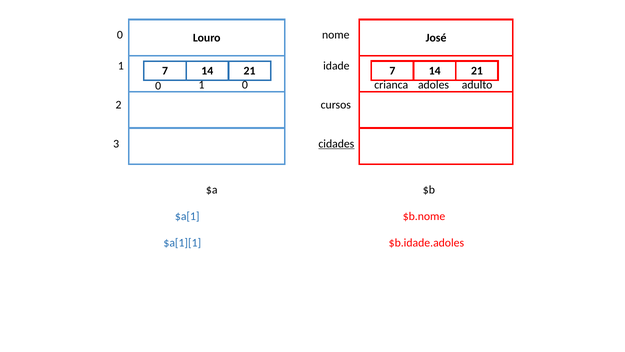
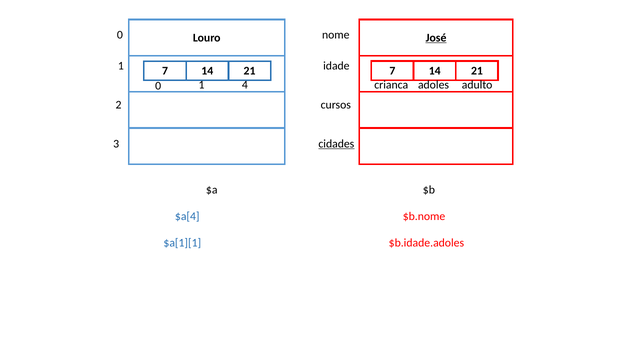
José underline: none -> present
1 0: 0 -> 4
$a[1: $a[1 -> $a[4
